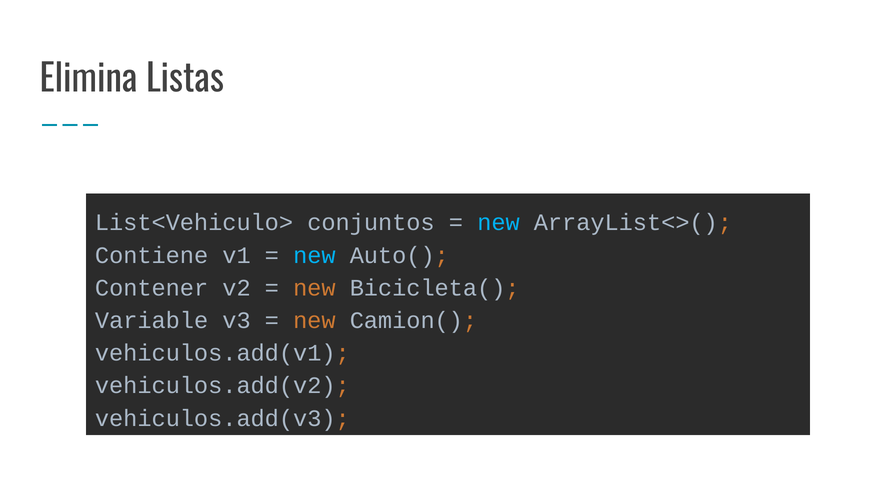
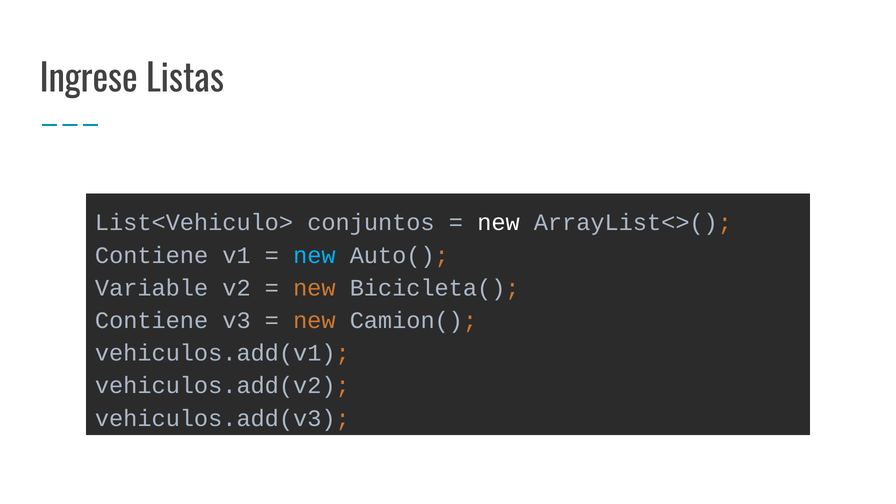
Elimina: Elimina -> Ingrese
new at (499, 223) colour: light blue -> white
Contener: Contener -> Variable
Variable at (152, 320): Variable -> Contiene
